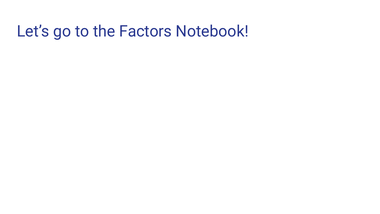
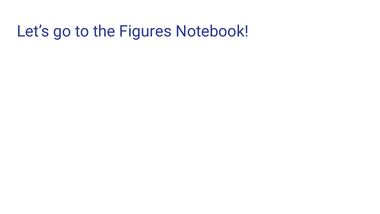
Factors: Factors -> Figures
